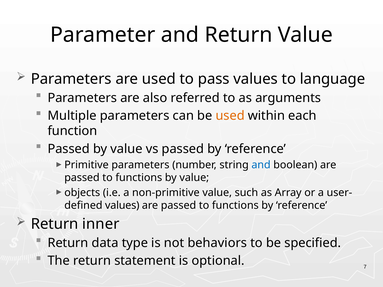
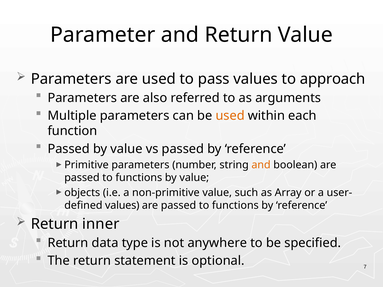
language: language -> approach
and at (261, 165) colour: blue -> orange
behaviors: behaviors -> anywhere
